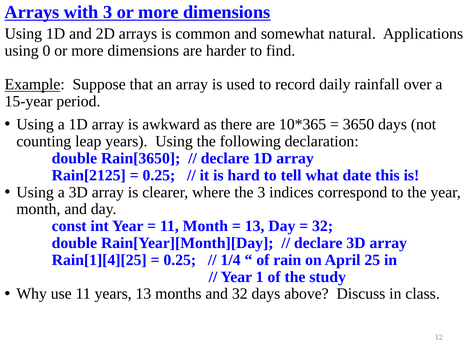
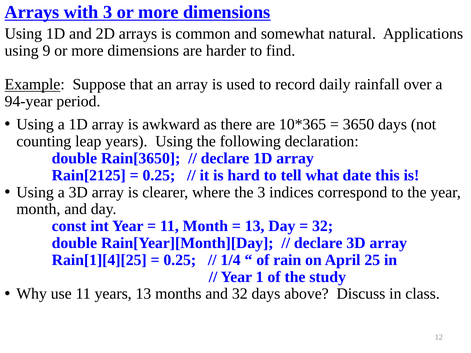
0: 0 -> 9
15-year: 15-year -> 94-year
